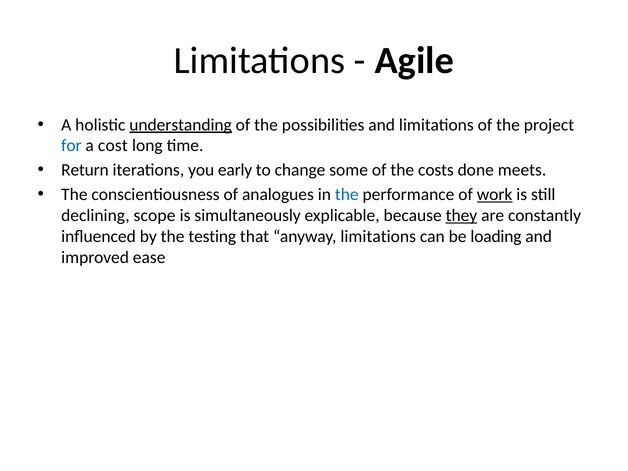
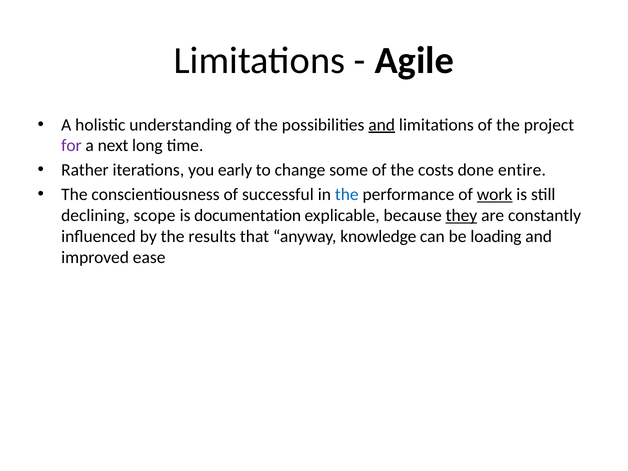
understanding underline: present -> none
and at (382, 125) underline: none -> present
for colour: blue -> purple
cost: cost -> next
Return: Return -> Rather
meets: meets -> entire
analogues: analogues -> successful
simultaneously: simultaneously -> documentation
testing: testing -> results
anyway limitations: limitations -> knowledge
